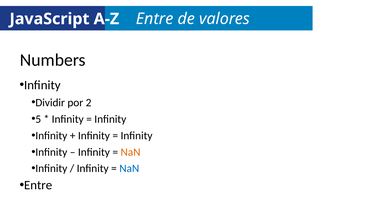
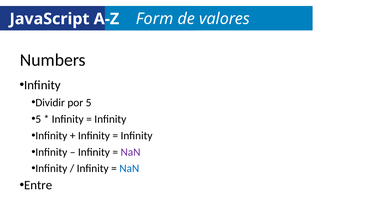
A-Z Entre: Entre -> Form
por 2: 2 -> 5
NaN at (131, 152) colour: orange -> purple
